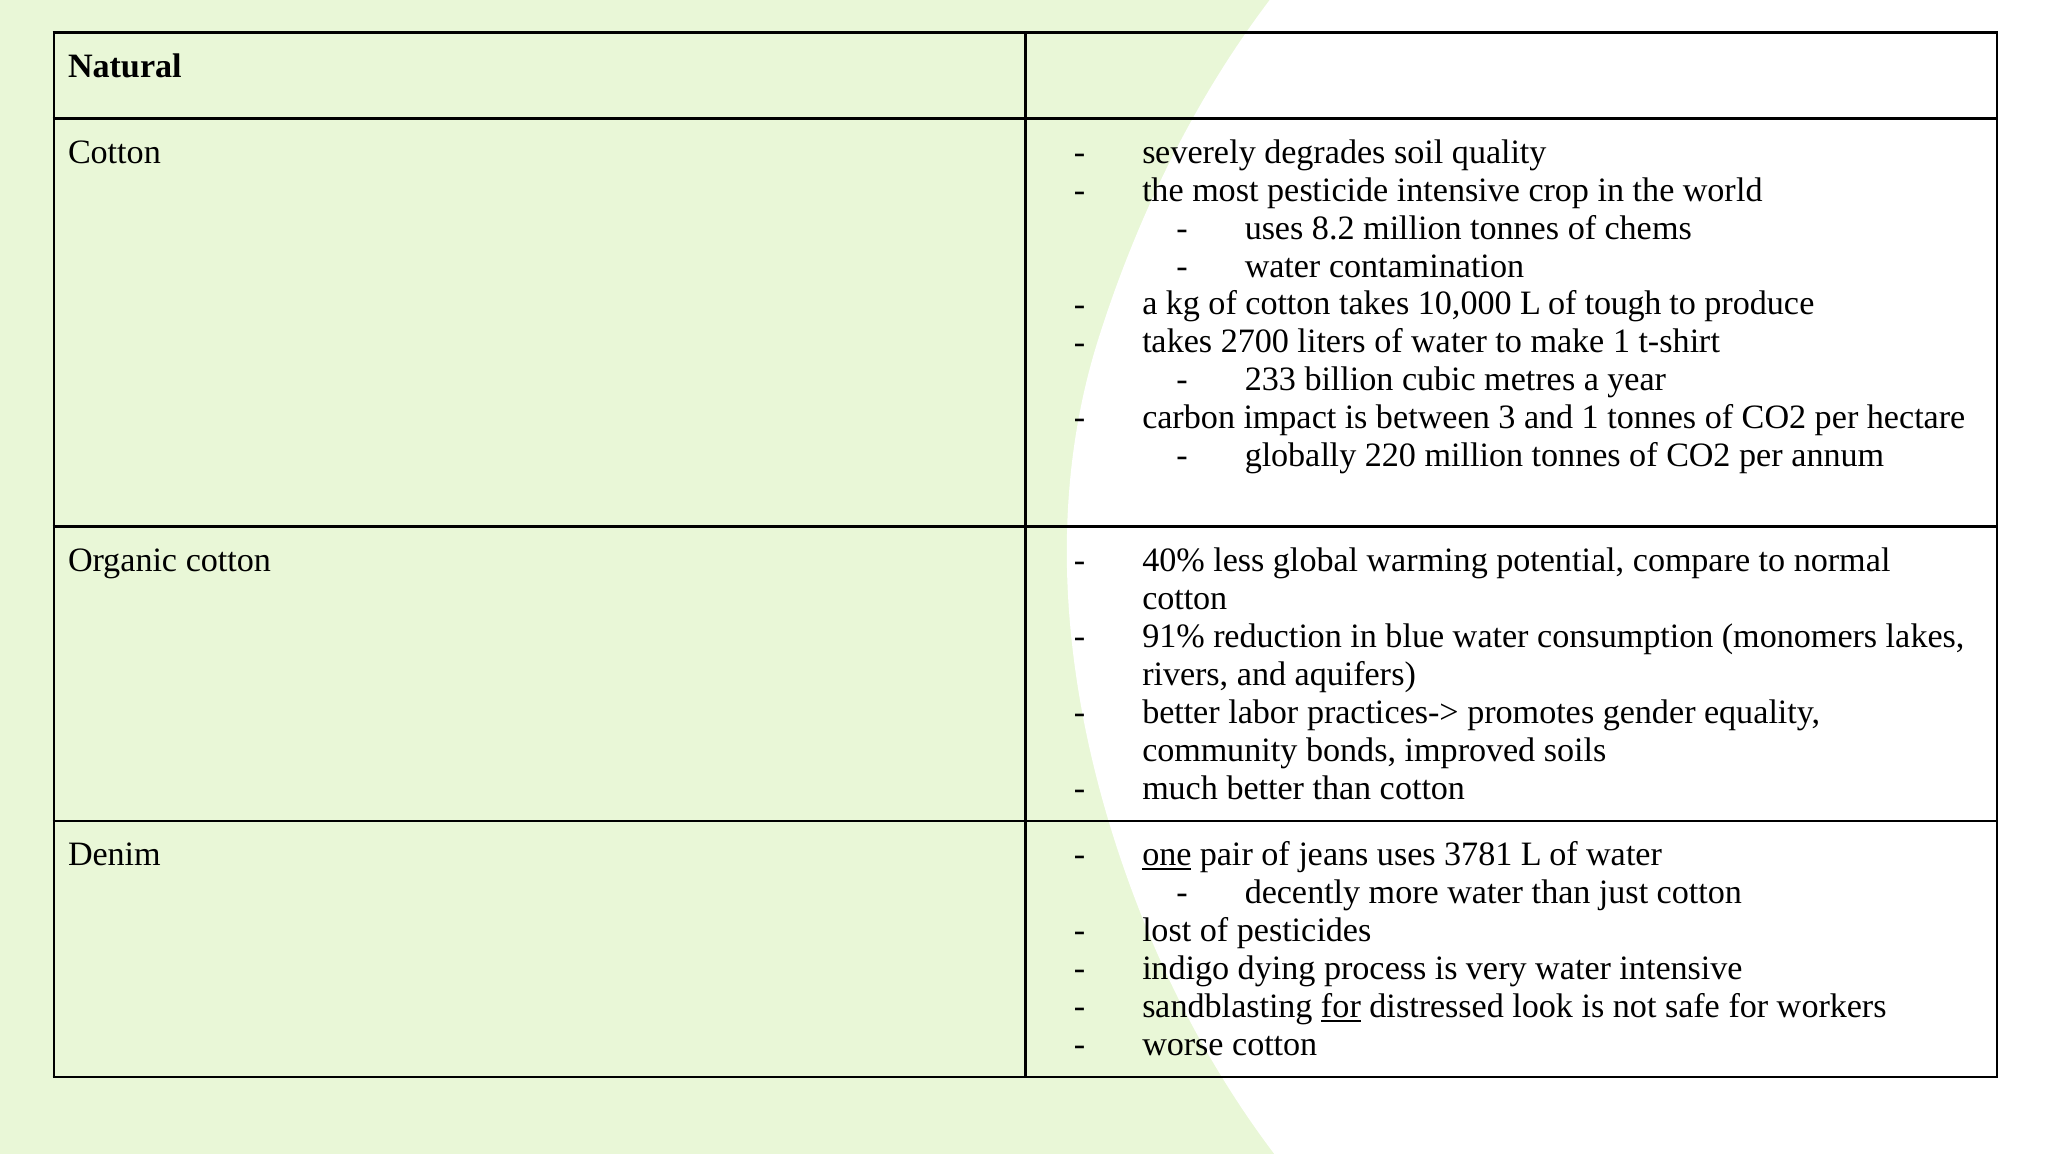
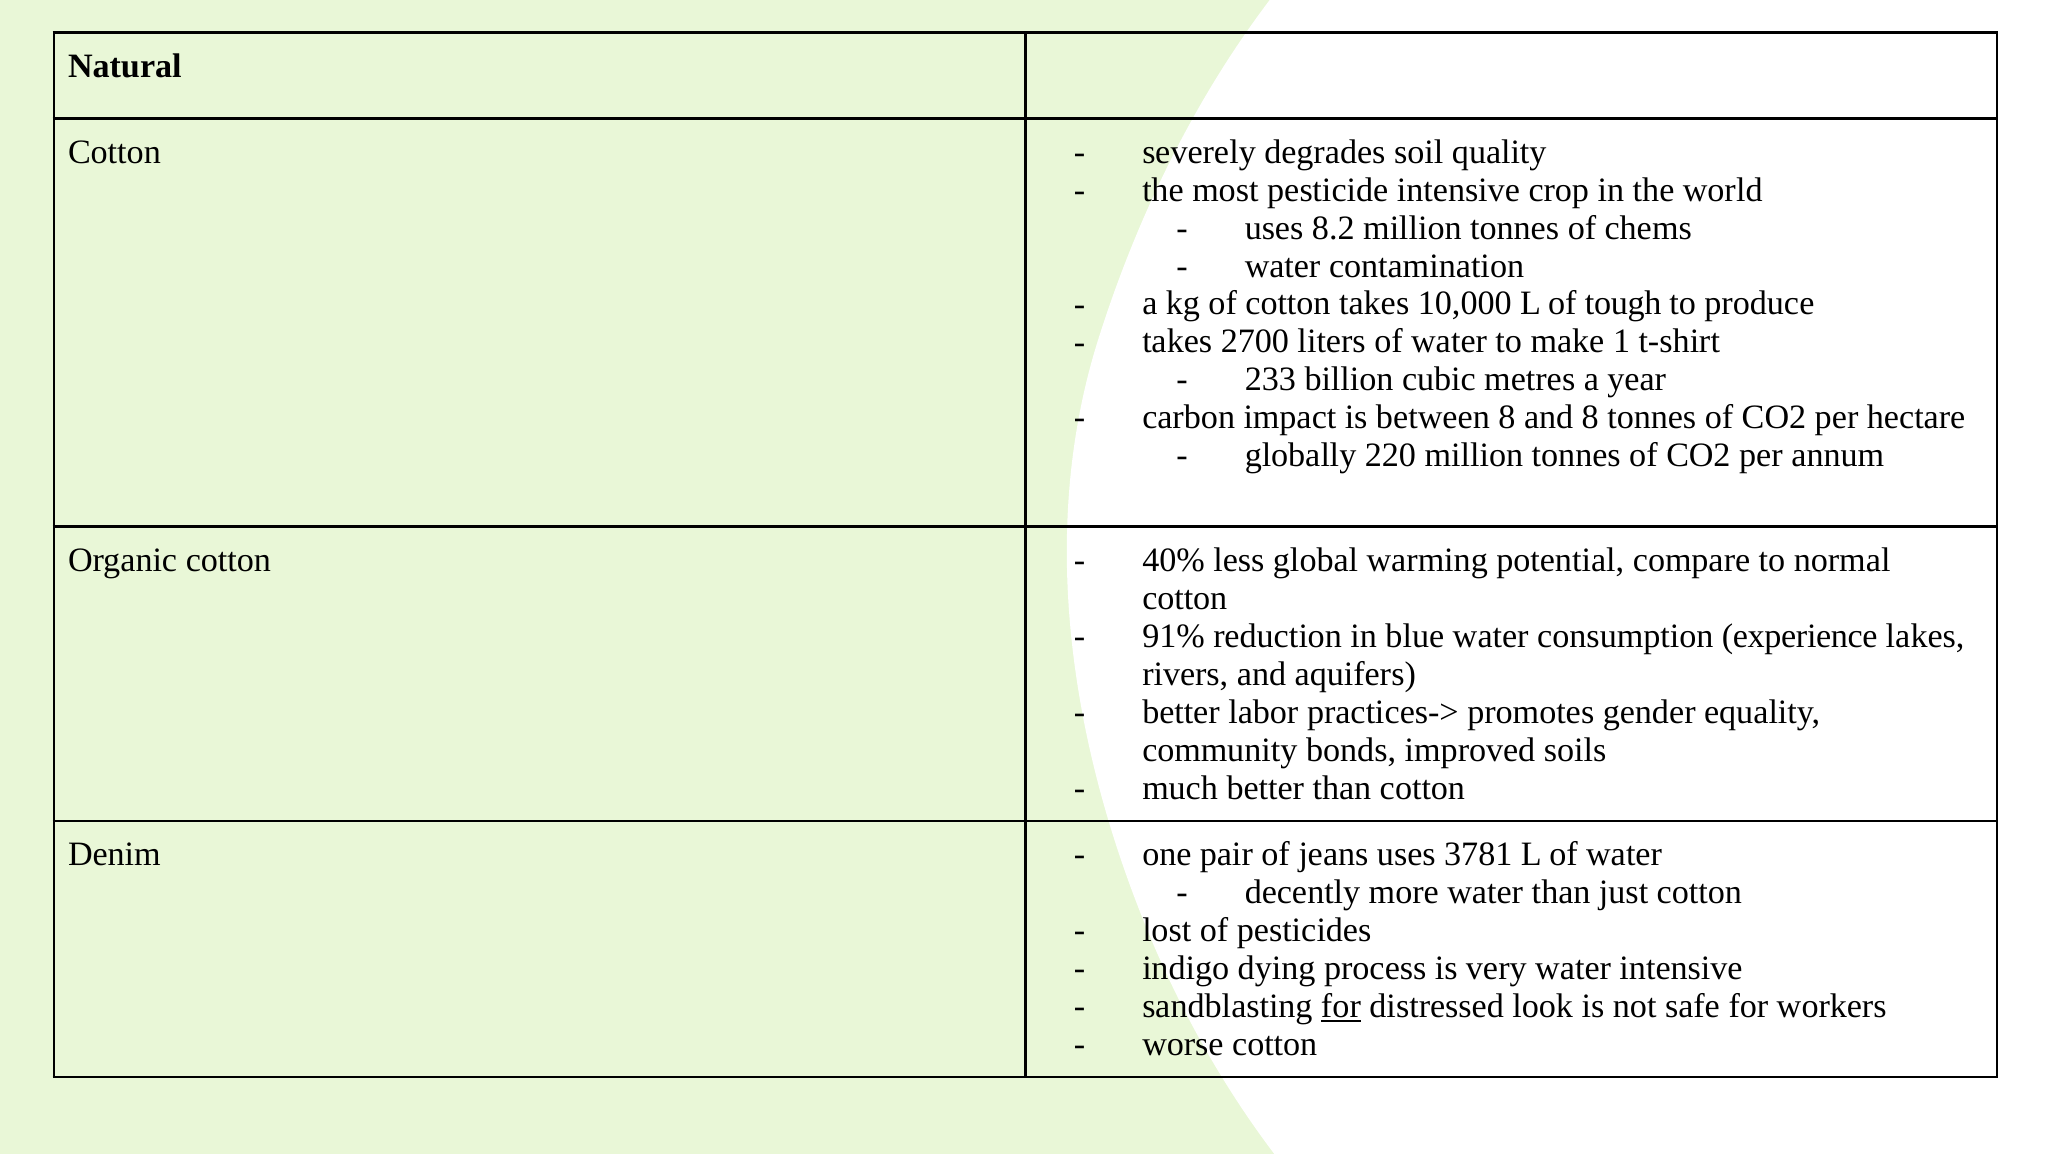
between 3: 3 -> 8
and 1: 1 -> 8
monomers: monomers -> experience
one underline: present -> none
